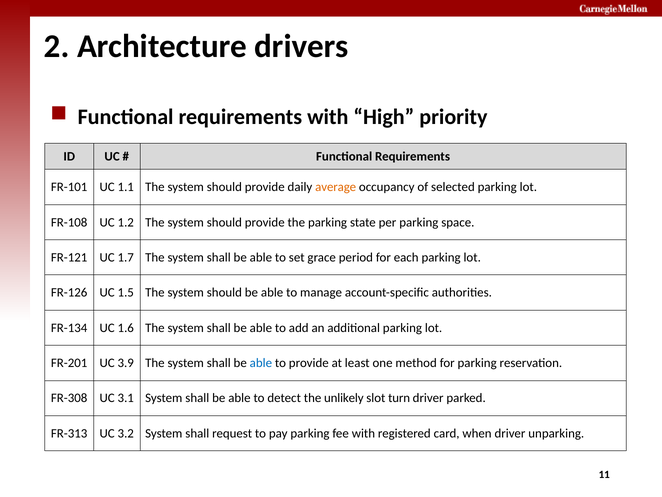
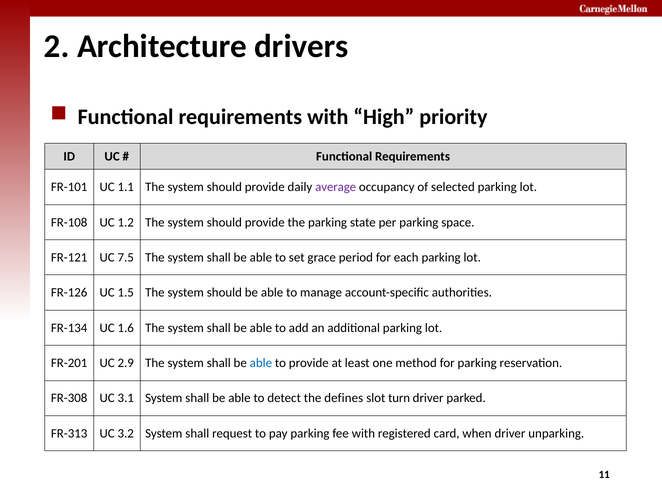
average colour: orange -> purple
1.7: 1.7 -> 7.5
3.9: 3.9 -> 2.9
unlikely: unlikely -> defines
